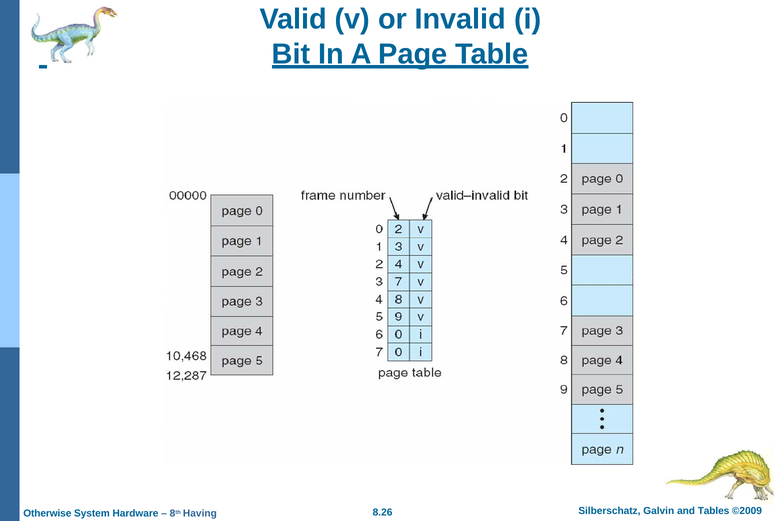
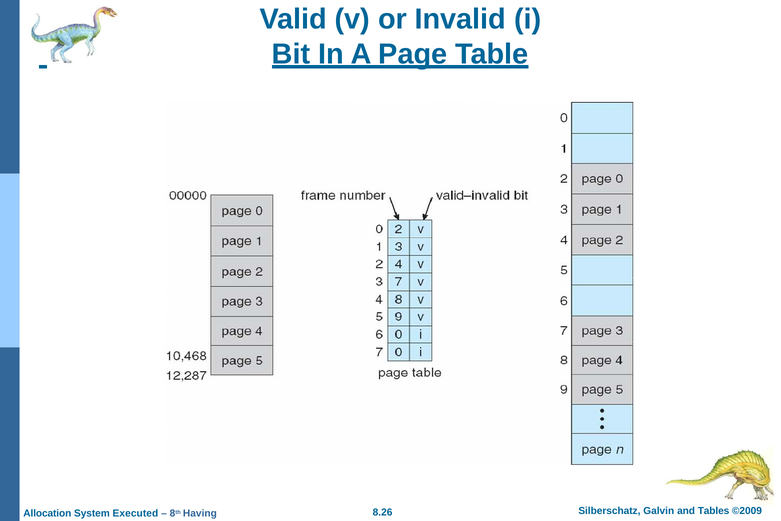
Otherwise: Otherwise -> Allocation
Hardware: Hardware -> Executed
